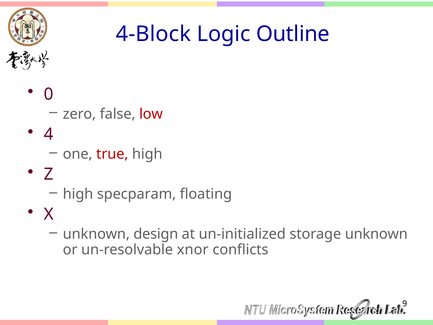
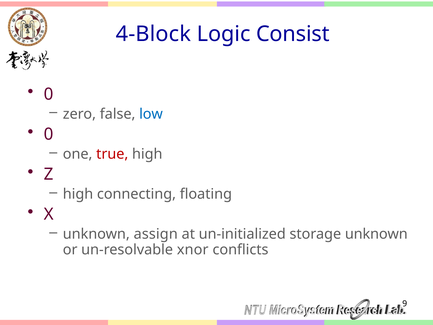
Outline: Outline -> Consist
low colour: red -> blue
4 at (49, 134): 4 -> 0
specparam: specparam -> connecting
design: design -> assign
